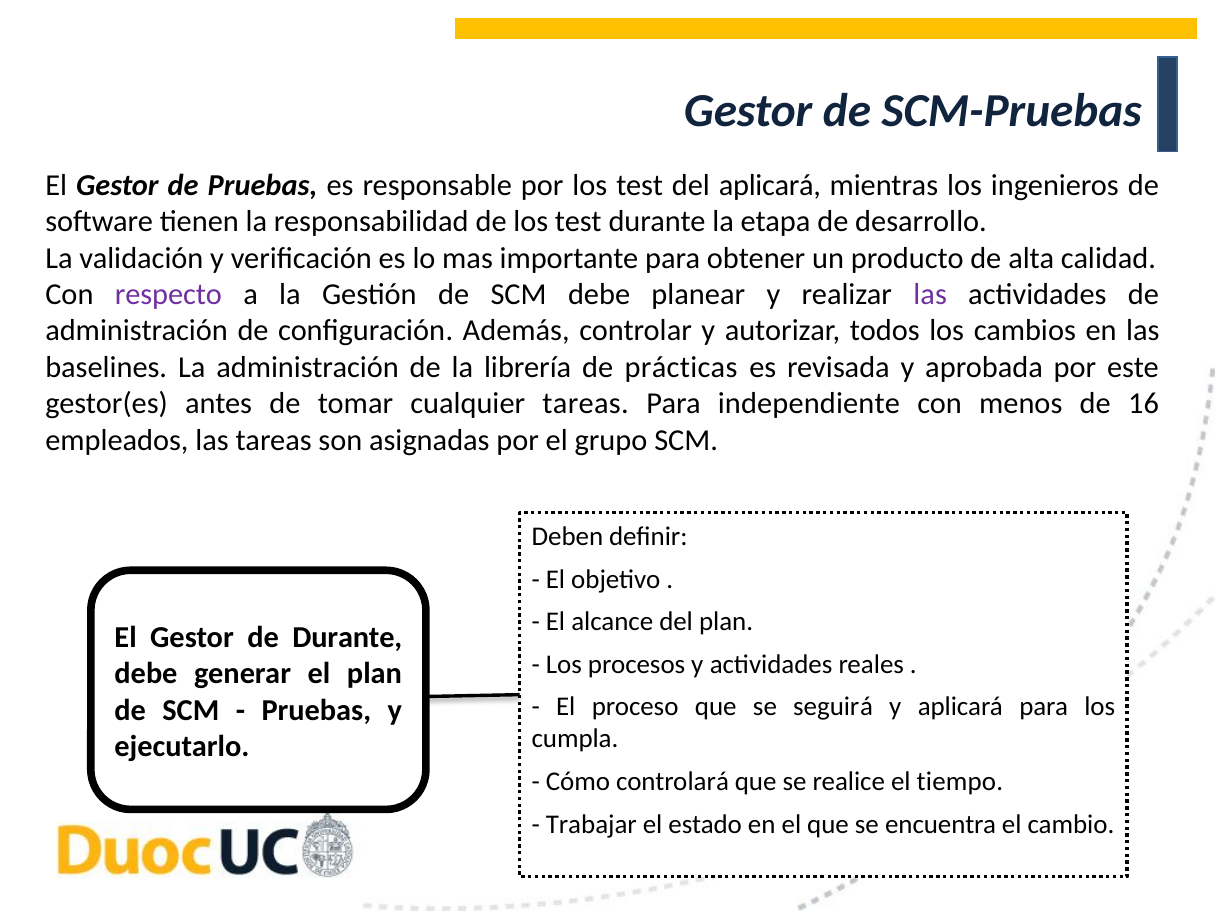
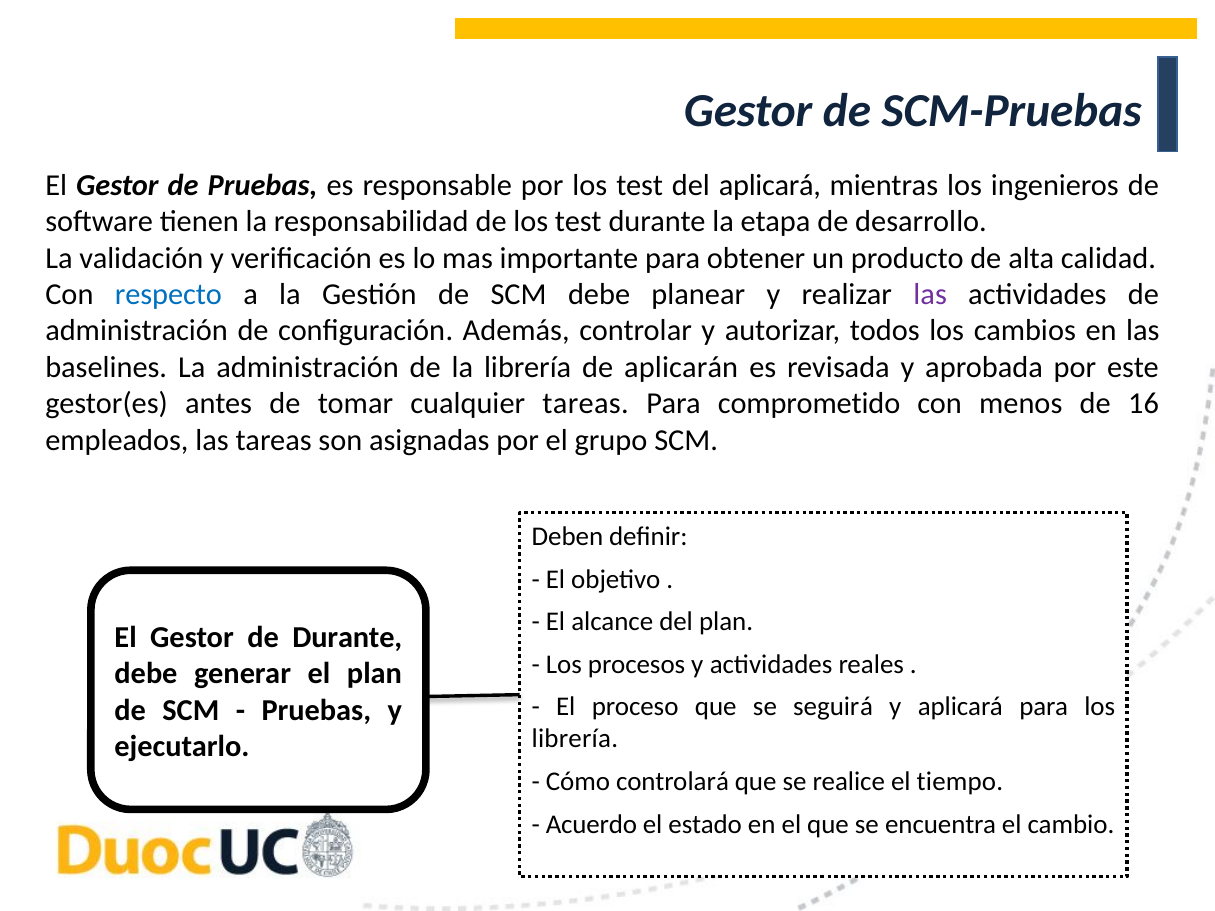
respecto colour: purple -> blue
prácticas: prácticas -> aplicarán
independiente: independiente -> comprometido
cumpla at (575, 739): cumpla -> librería
Trabajar: Trabajar -> Acuerdo
